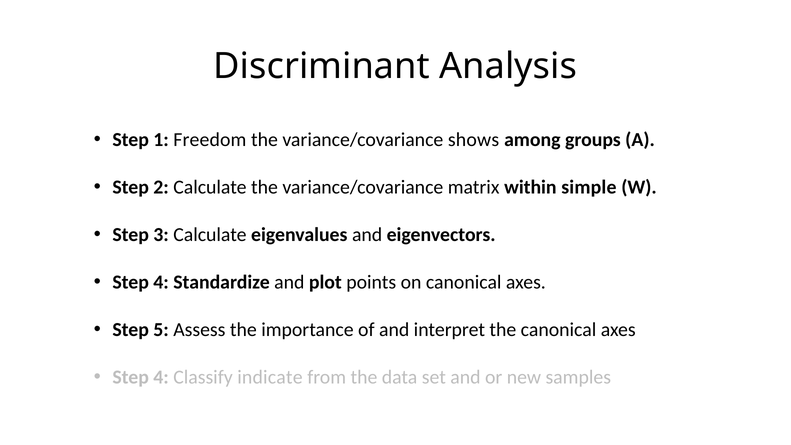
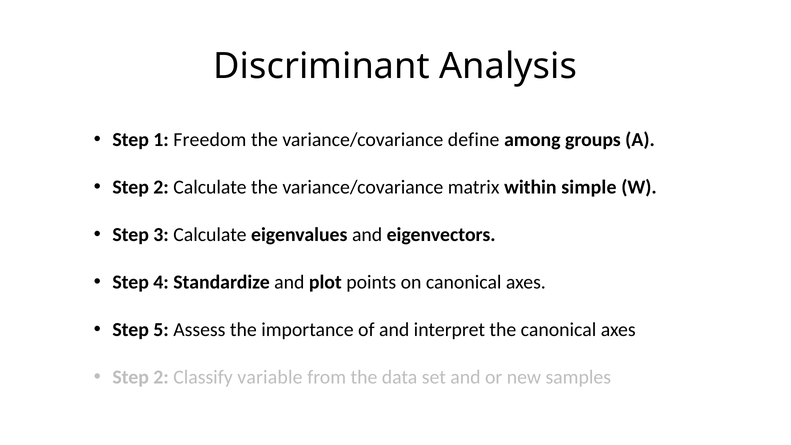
shows: shows -> define
4 at (161, 377): 4 -> 2
indicate: indicate -> variable
